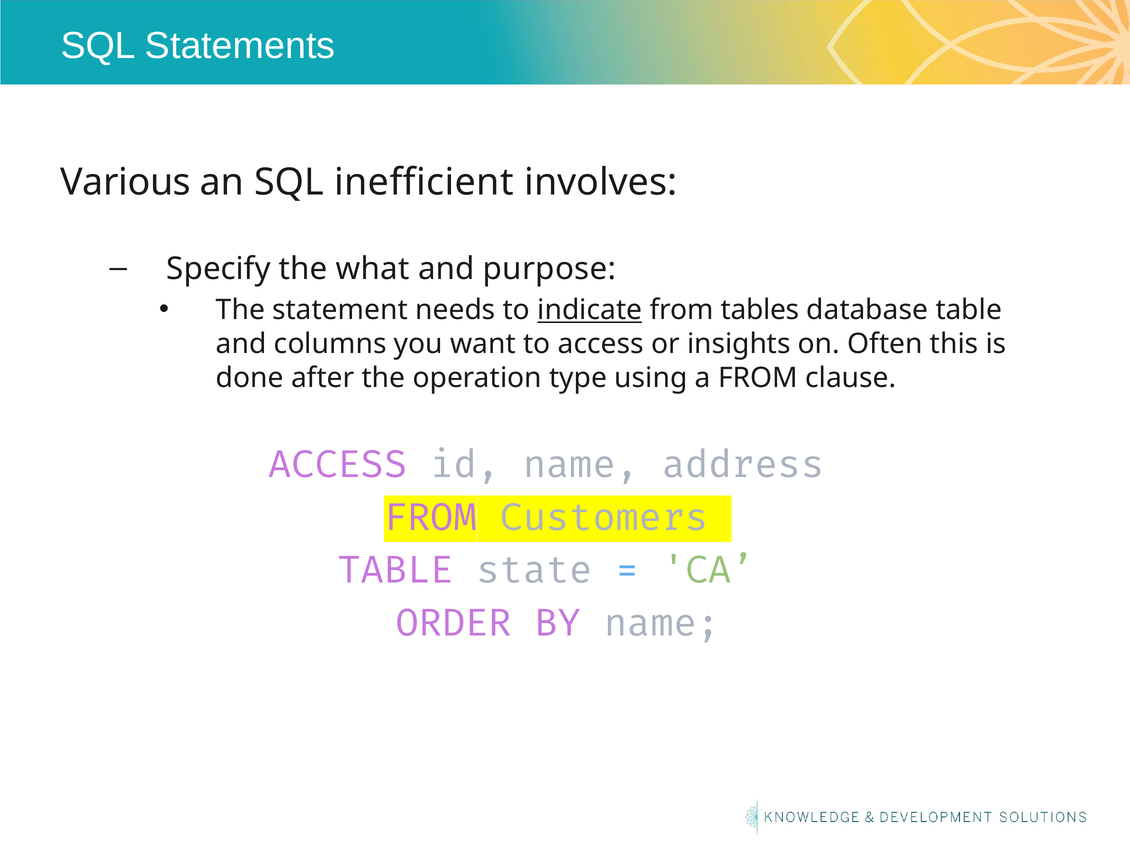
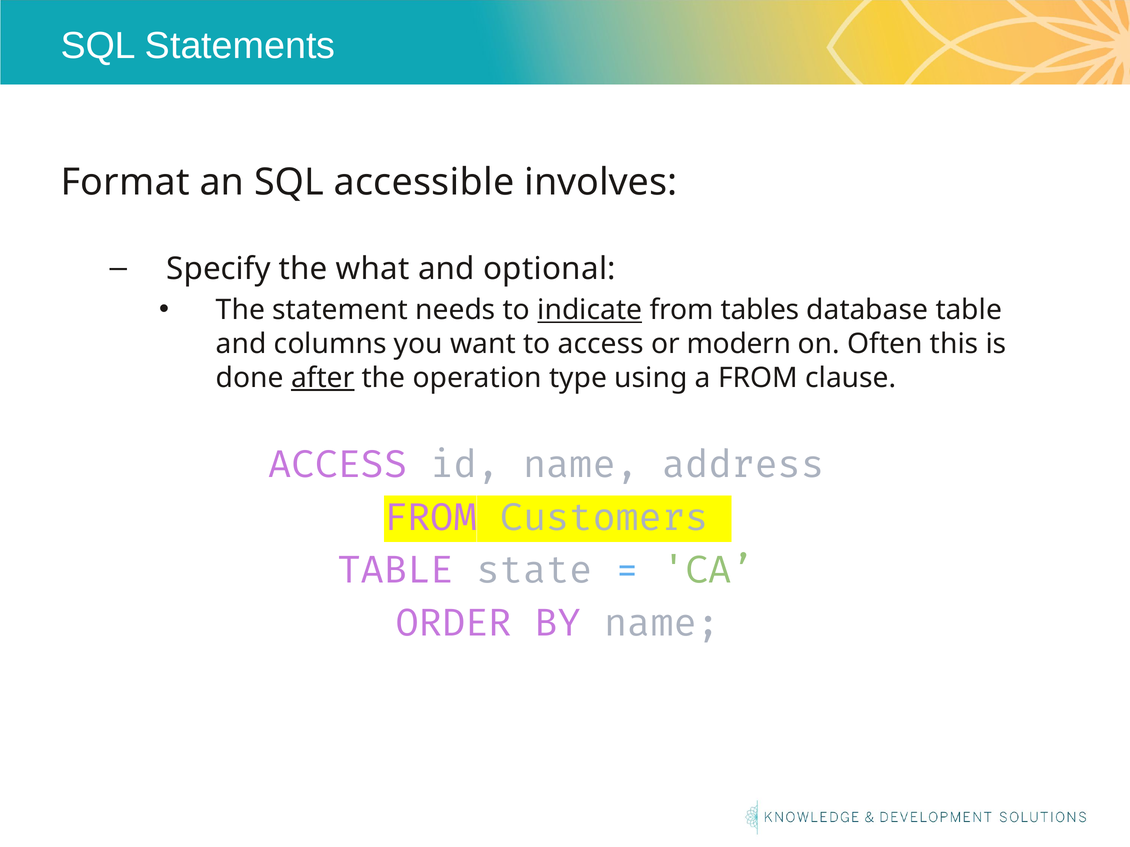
Various: Various -> Format
inefficient: inefficient -> accessible
purpose: purpose -> optional
insights: insights -> modern
after underline: none -> present
